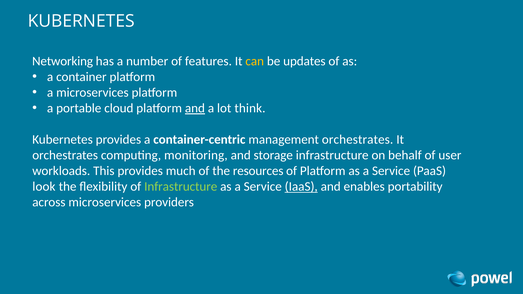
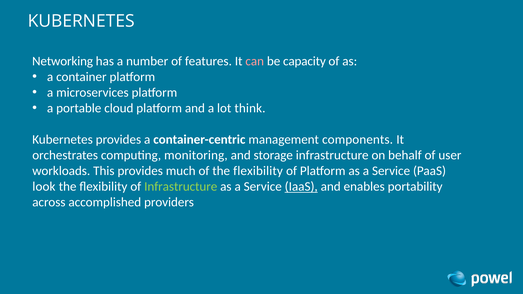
can colour: yellow -> pink
updates: updates -> capacity
and at (195, 108) underline: present -> none
management orchestrates: orchestrates -> components
of the resources: resources -> flexibility
across microservices: microservices -> accomplished
